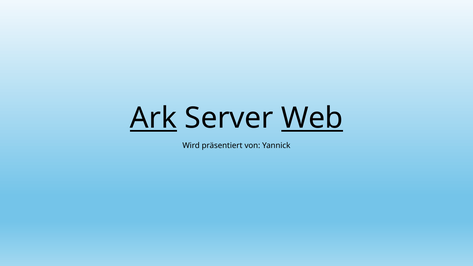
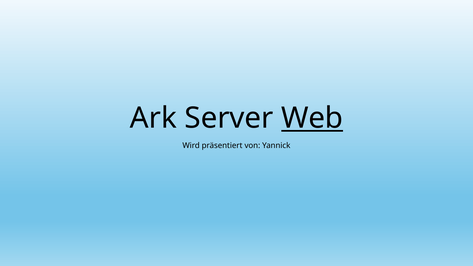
Ark underline: present -> none
